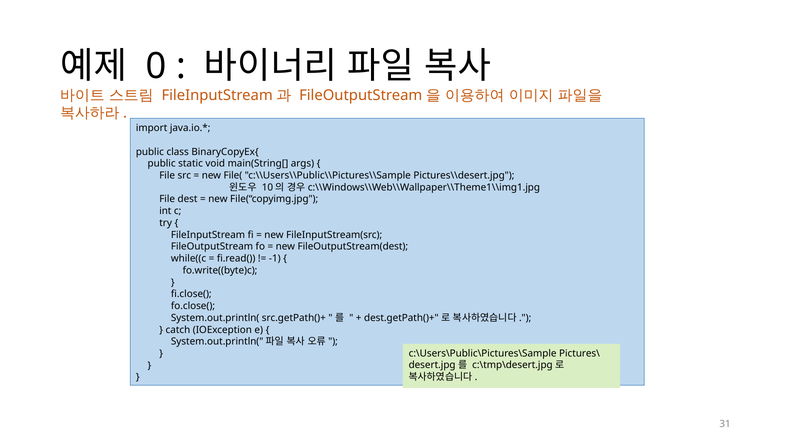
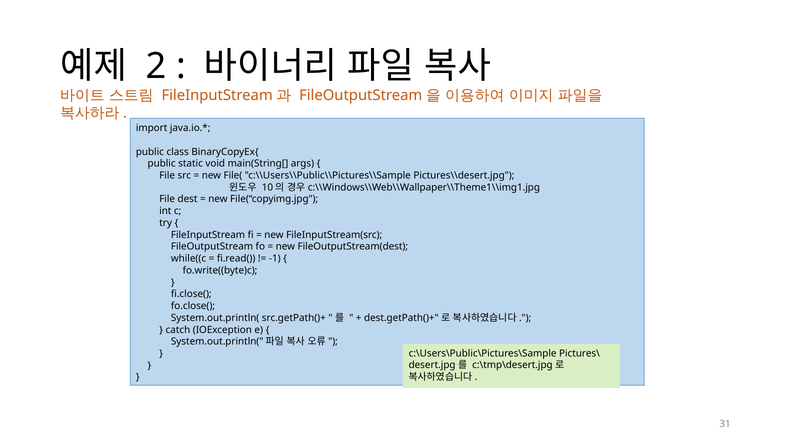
0: 0 -> 2
